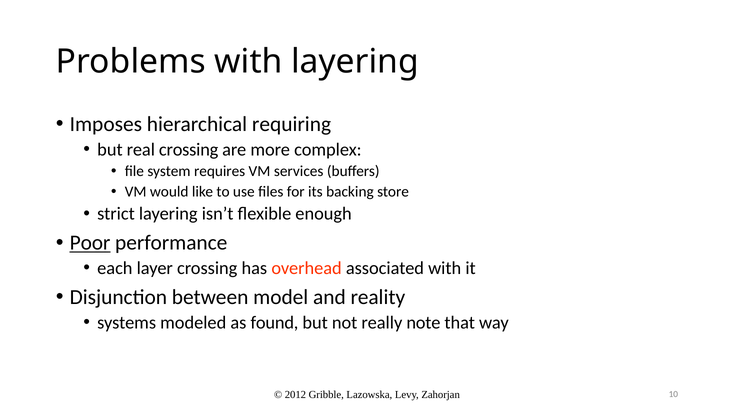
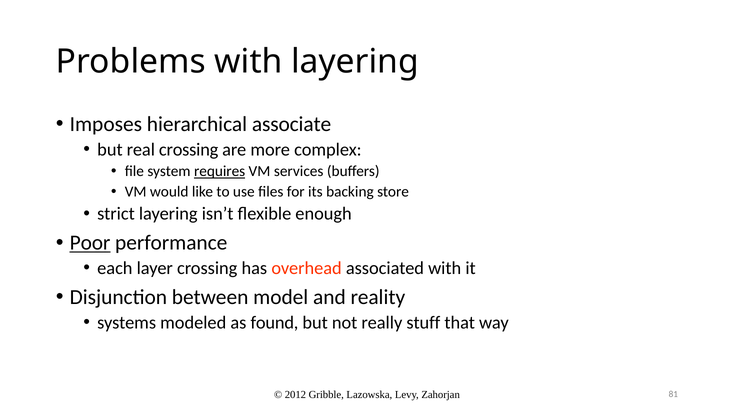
requiring: requiring -> associate
requires underline: none -> present
note: note -> stuff
10: 10 -> 81
